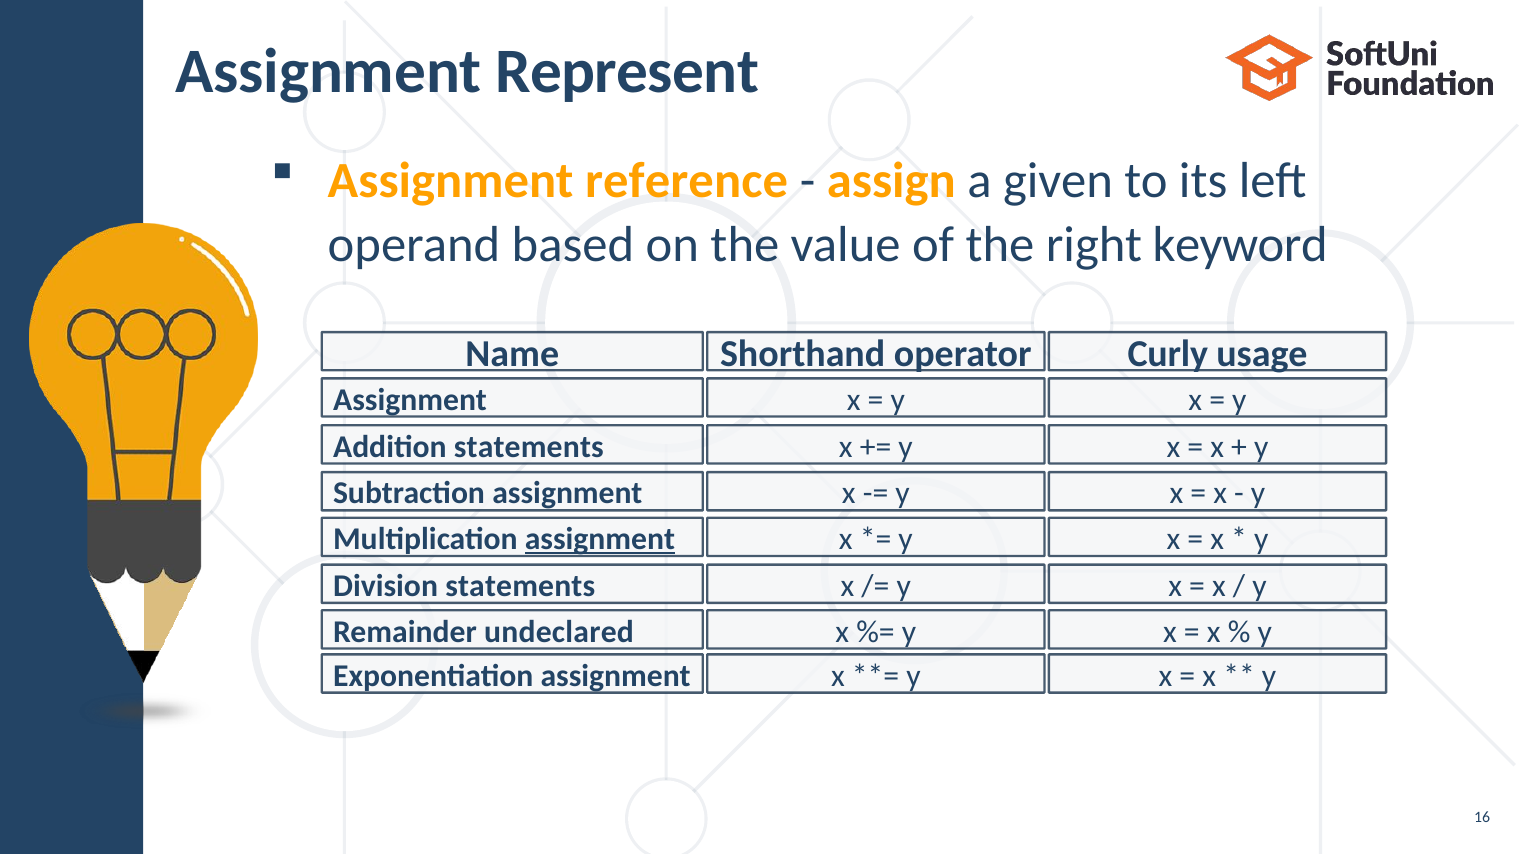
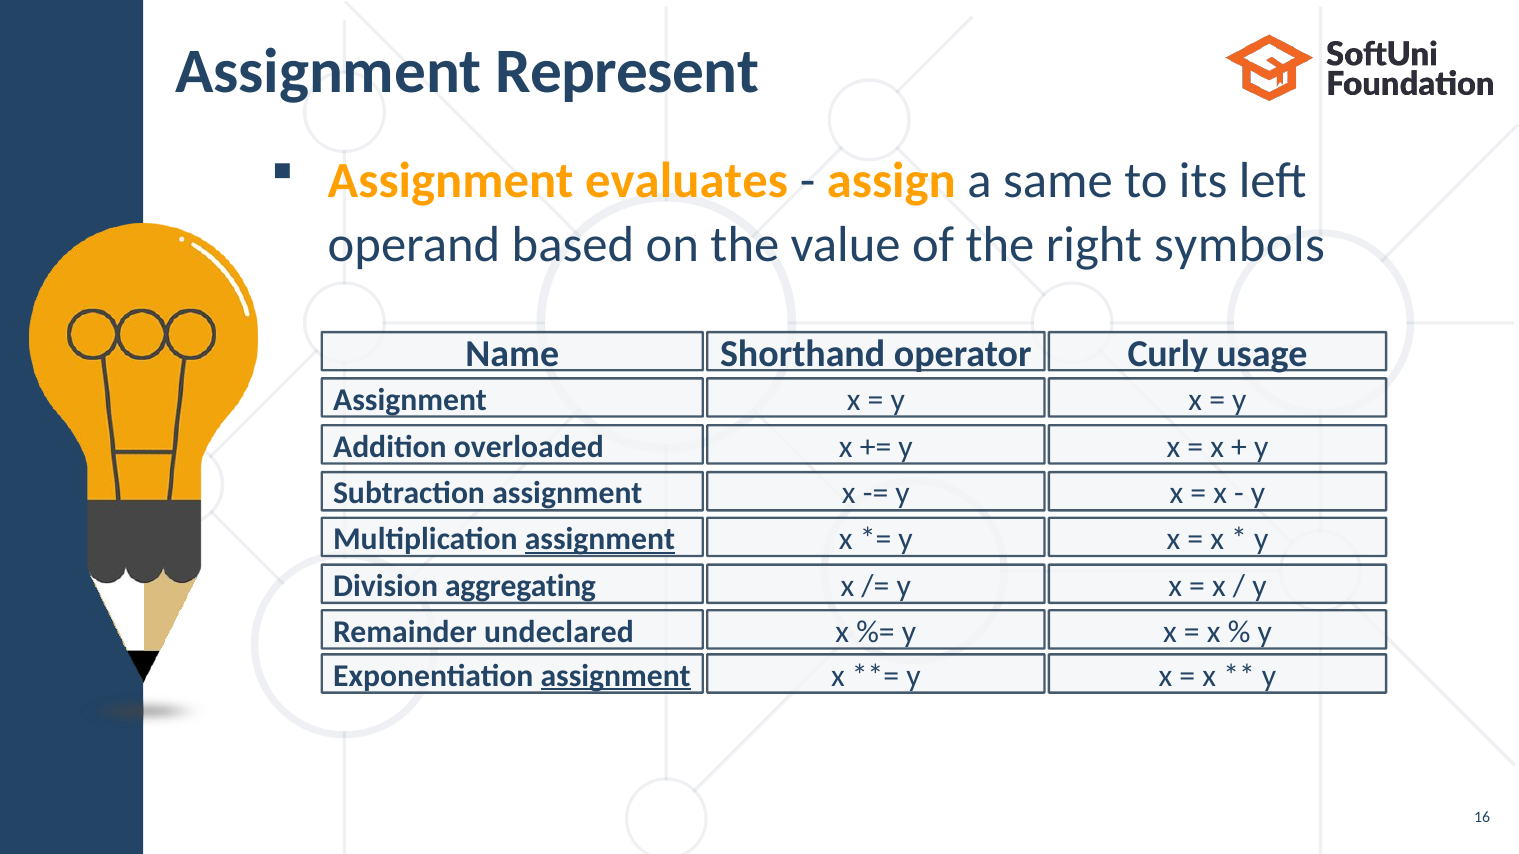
reference: reference -> evaluates
given: given -> same
keyword: keyword -> symbols
Addition statements: statements -> overloaded
Division statements: statements -> aggregating
assignment at (616, 676) underline: none -> present
